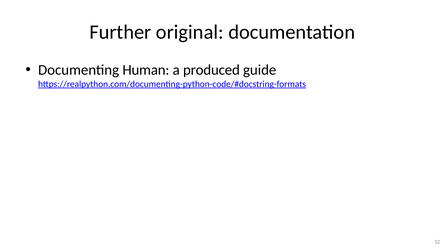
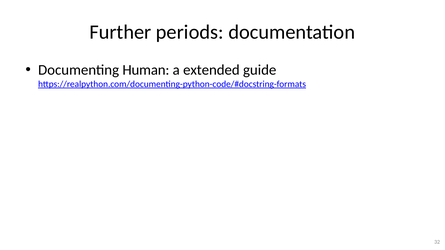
original: original -> periods
produced: produced -> extended
